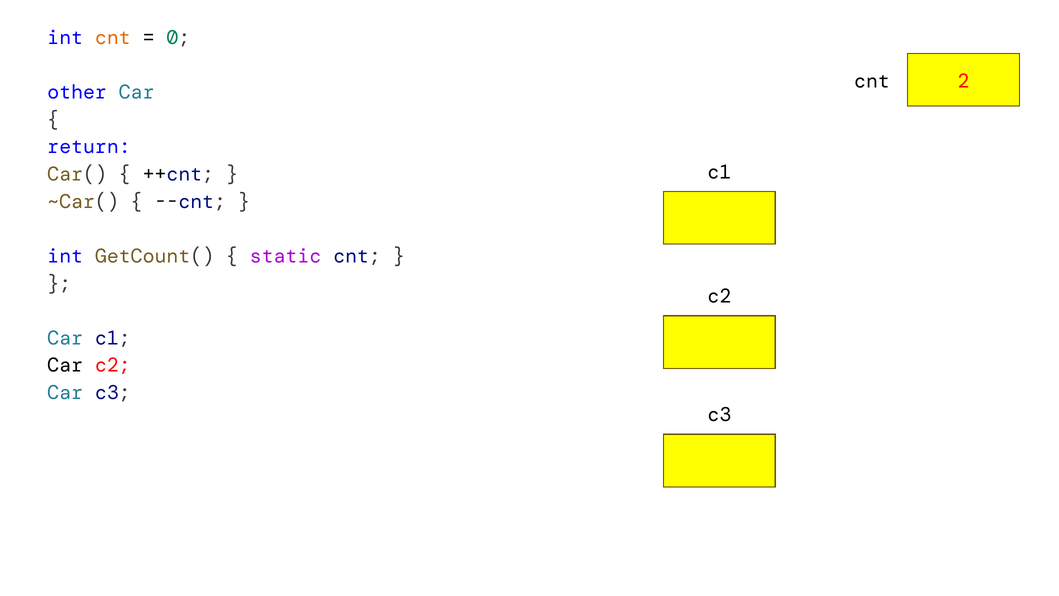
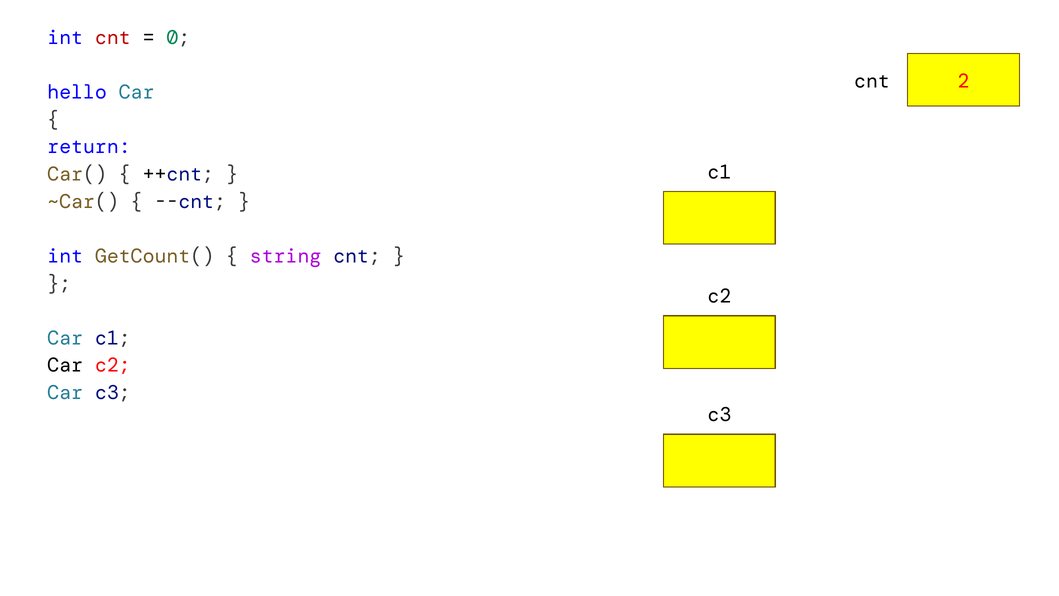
cnt at (113, 38) colour: orange -> red
other: other -> hello
static: static -> string
